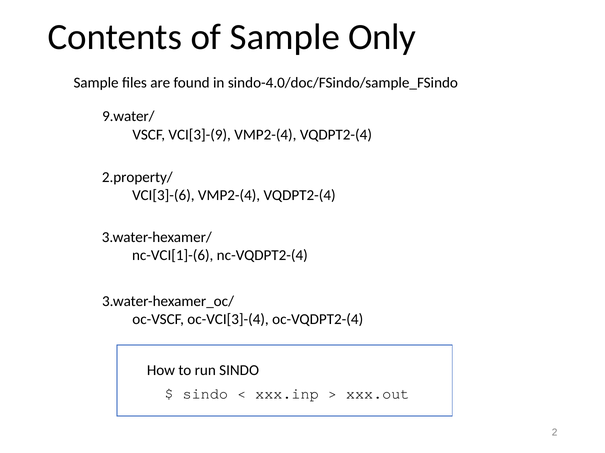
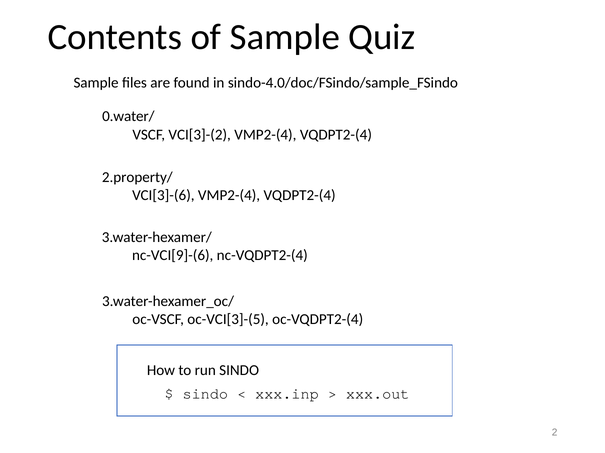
Only: Only -> Quiz
9.water/: 9.water/ -> 0.water/
VCI[3]-(9: VCI[3]-(9 -> VCI[3]-(2
nc-VCI[1]-(6: nc-VCI[1]-(6 -> nc-VCI[9]-(6
oc-VCI[3]-(4: oc-VCI[3]-(4 -> oc-VCI[3]-(5
